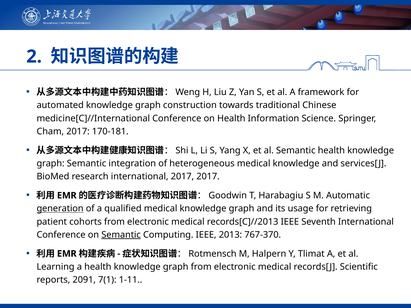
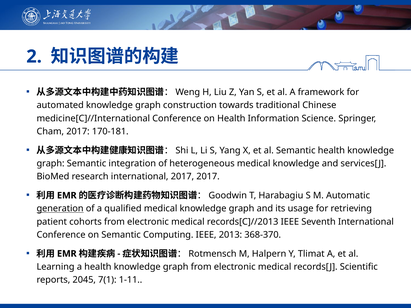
Semantic at (121, 235) underline: present -> none
767-370: 767-370 -> 368-370
2091: 2091 -> 2045
